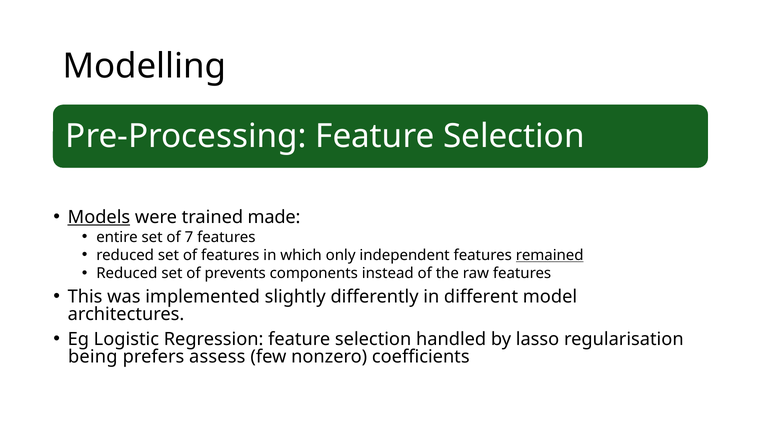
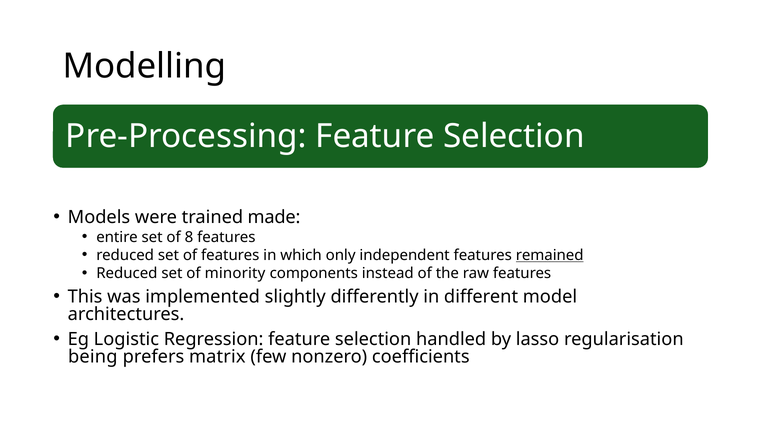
Models underline: present -> none
7: 7 -> 8
prevents: prevents -> minority
assess: assess -> matrix
